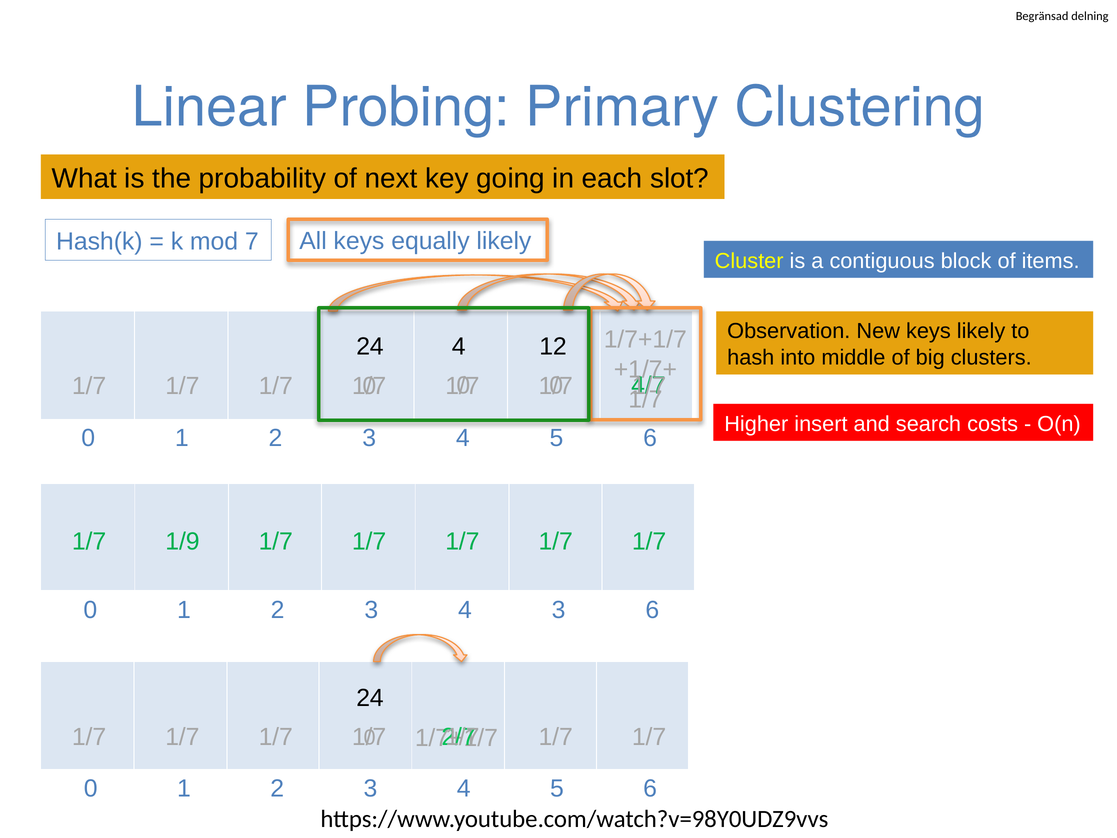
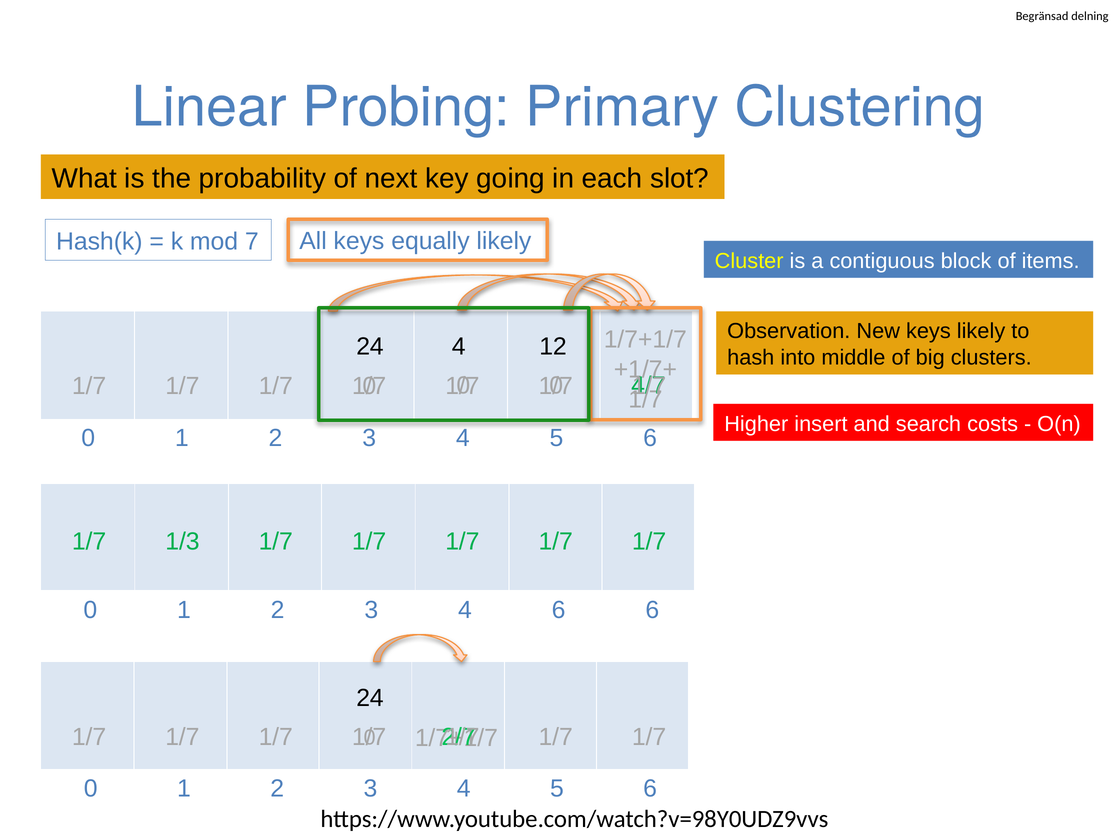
1/9: 1/9 -> 1/3
4 3: 3 -> 6
